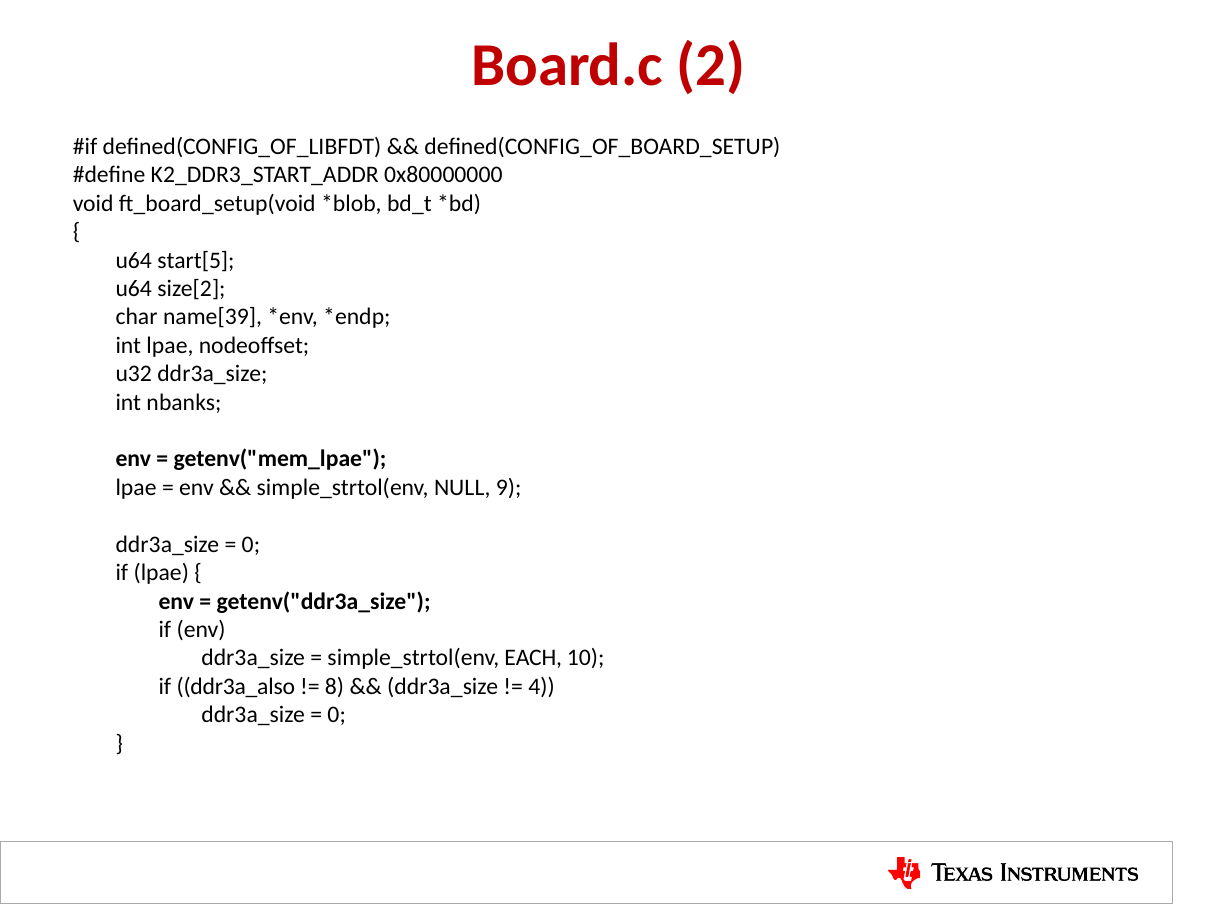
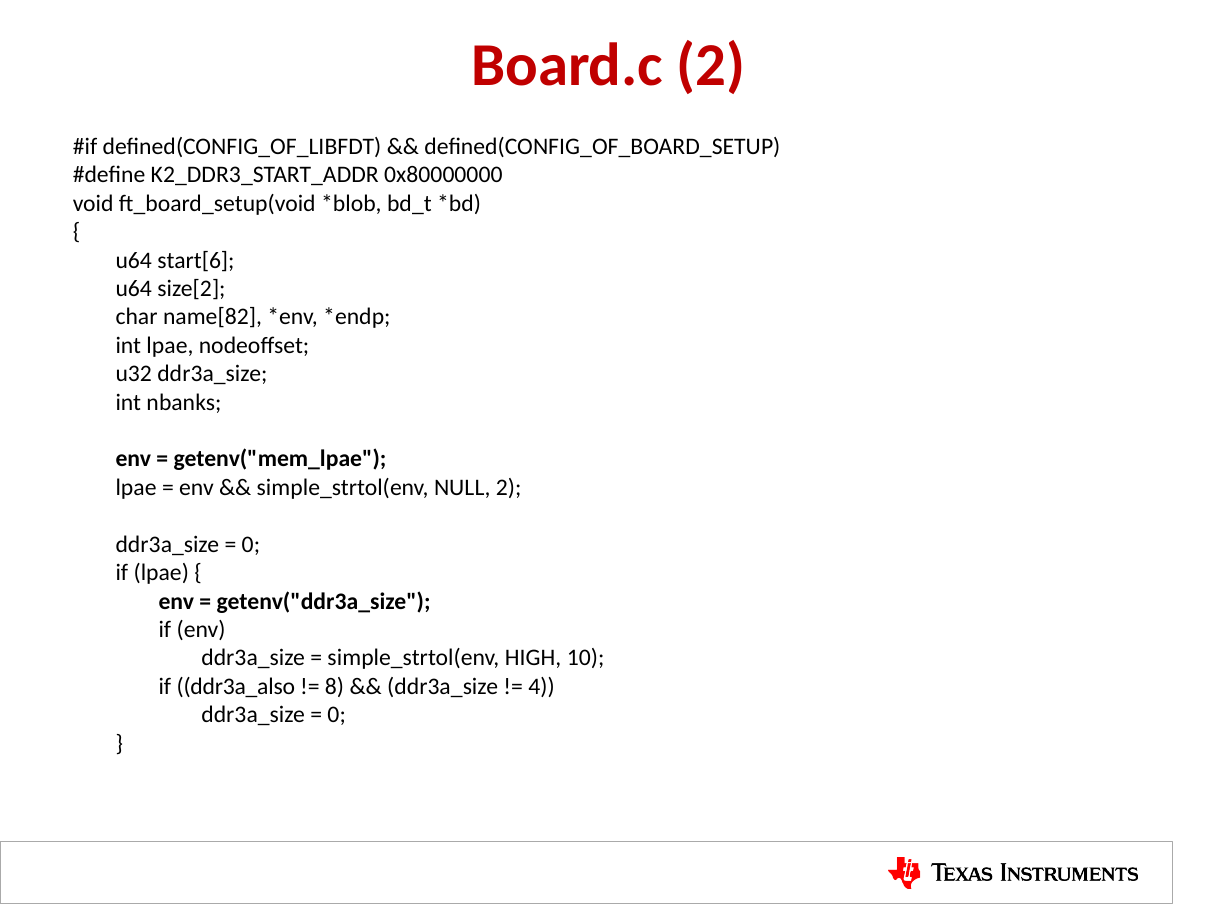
start[5: start[5 -> start[6
name[39: name[39 -> name[82
NULL 9: 9 -> 2
EACH: EACH -> HIGH
